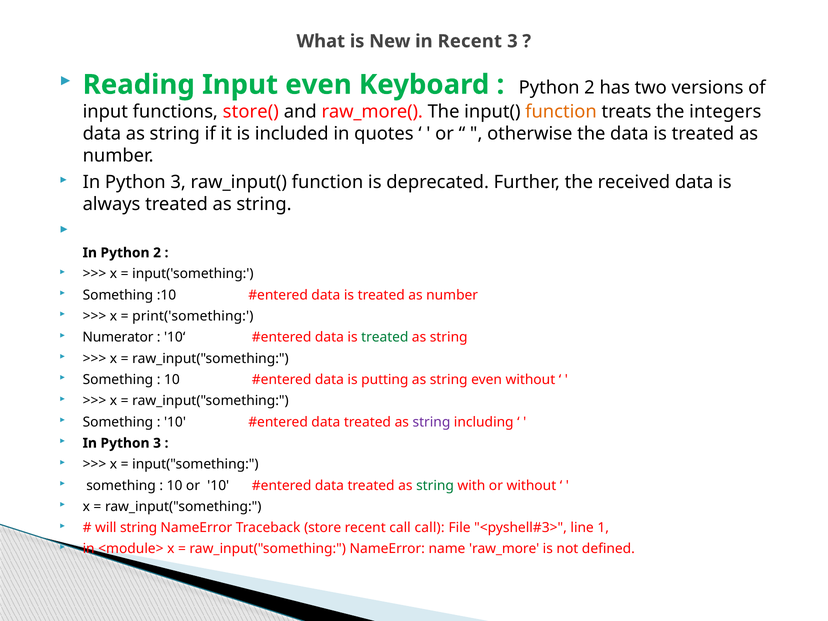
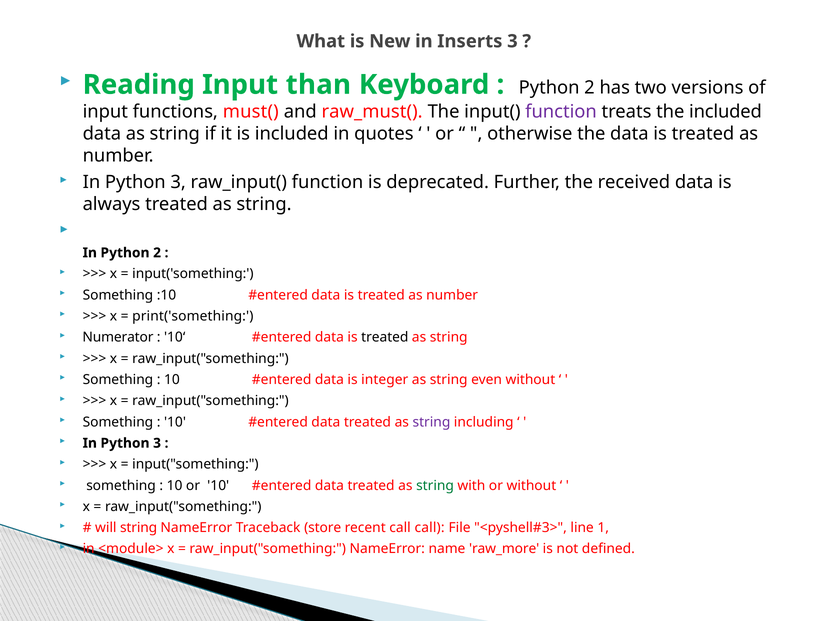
in Recent: Recent -> Inserts
Input even: even -> than
store(: store( -> must(
raw_more(: raw_more( -> raw_must(
function at (561, 112) colour: orange -> purple
the integers: integers -> included
treated at (385, 337) colour: green -> black
putting: putting -> integer
